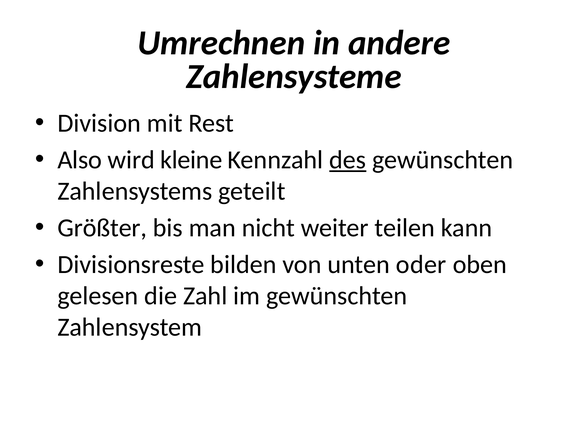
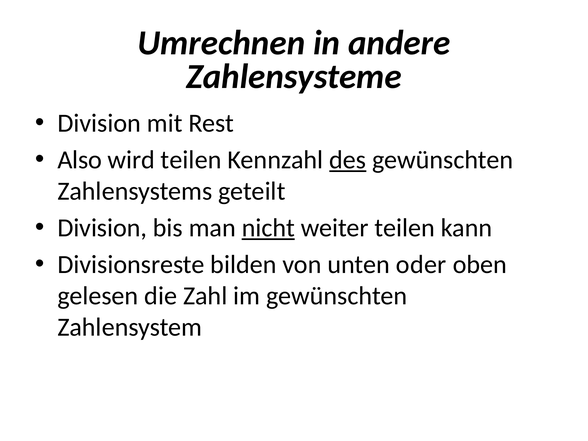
wird kleine: kleine -> teilen
Größter at (102, 228): Größter -> Division
nicht underline: none -> present
